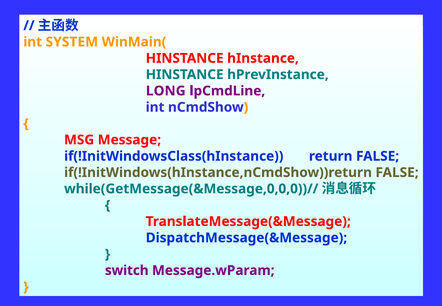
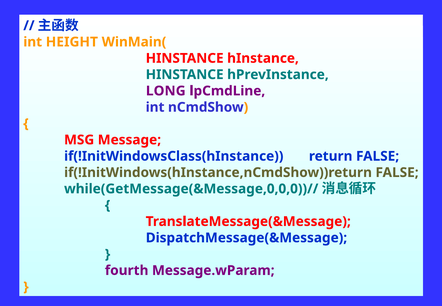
SYSTEM: SYSTEM -> HEIGHT
switch: switch -> fourth
